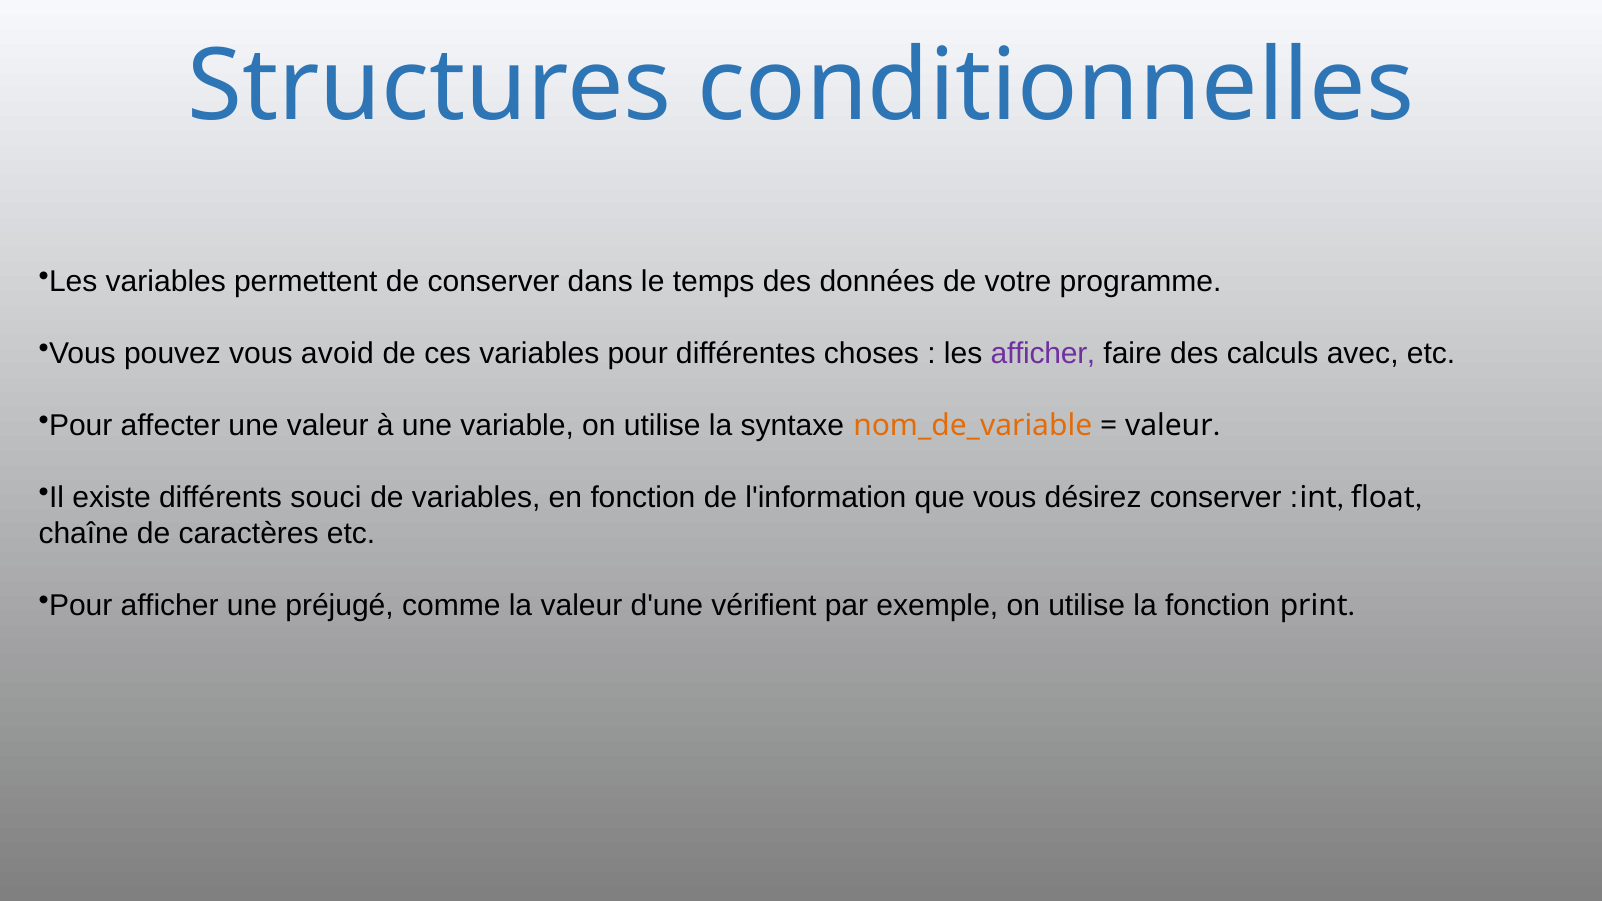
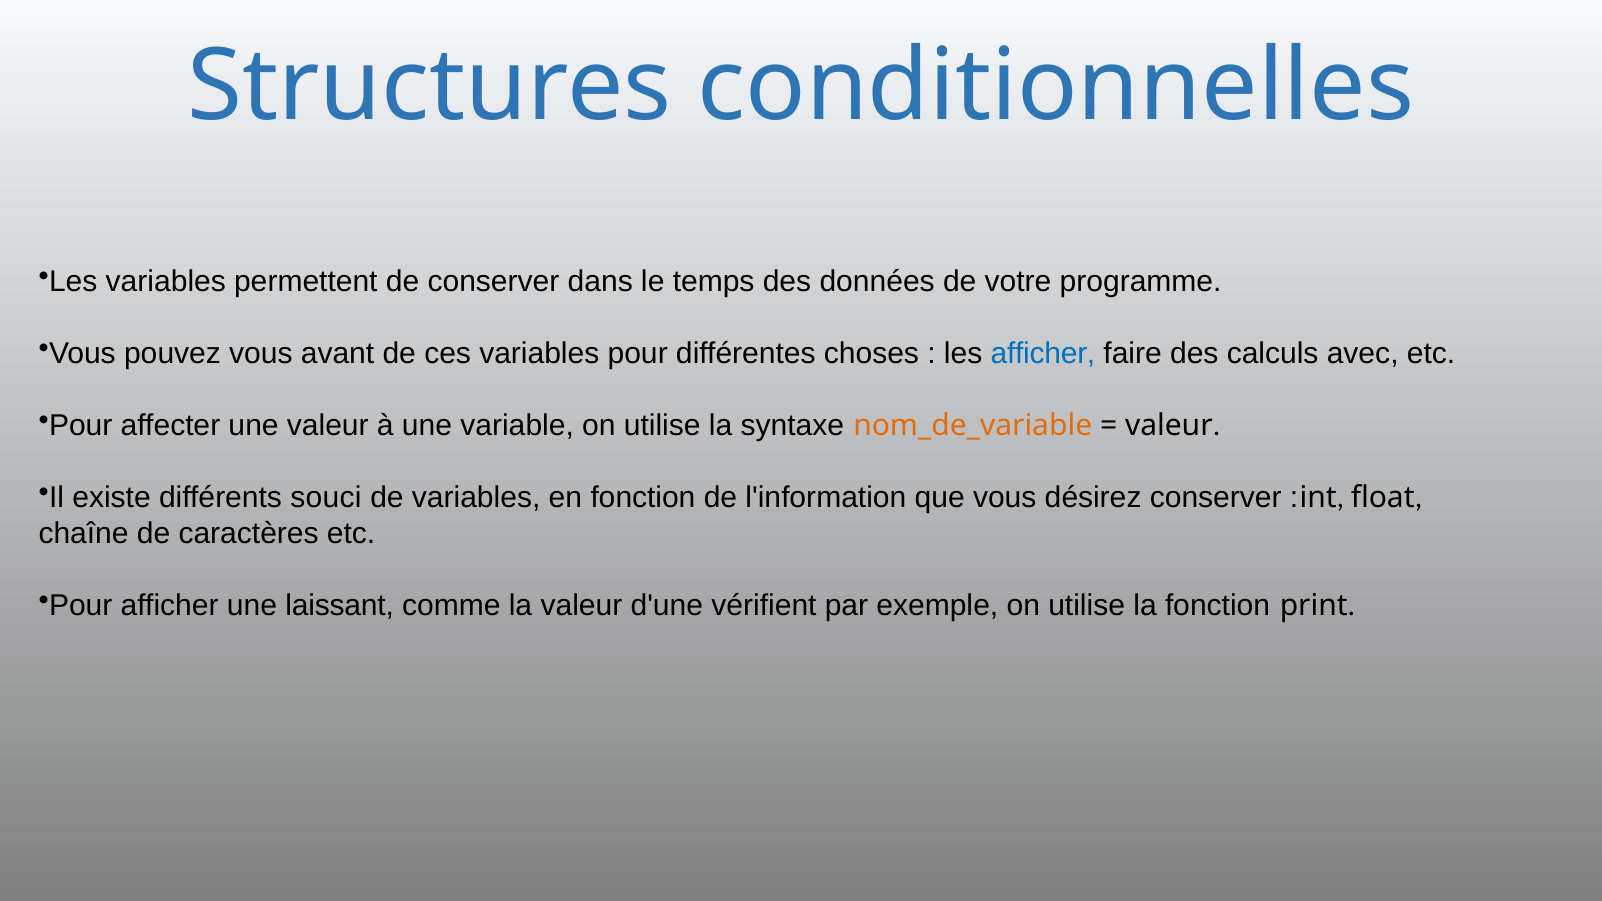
avoid: avoid -> avant
afficher at (1043, 353) colour: purple -> blue
préjugé: préjugé -> laissant
